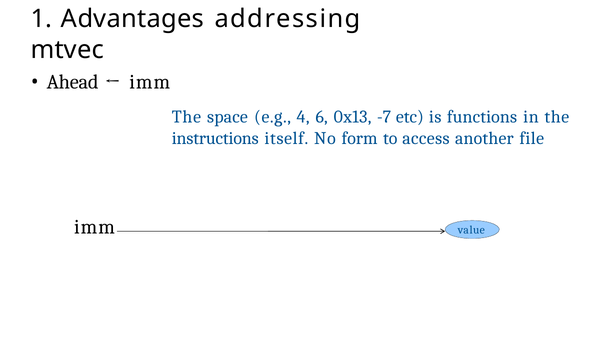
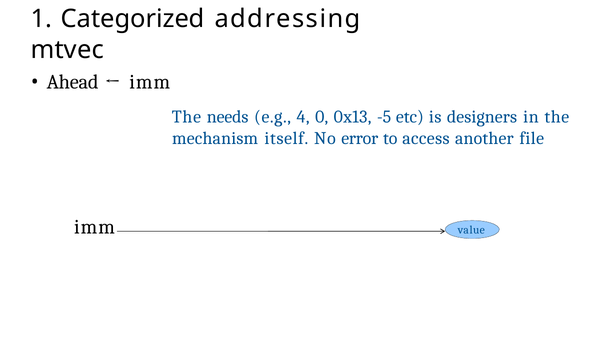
Advantages: Advantages -> Categorized
space: space -> needs
6: 6 -> 0
-7: -7 -> -5
functions: functions -> designers
instructions: instructions -> mechanism
form: form -> error
